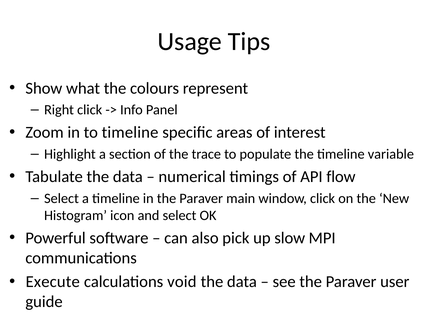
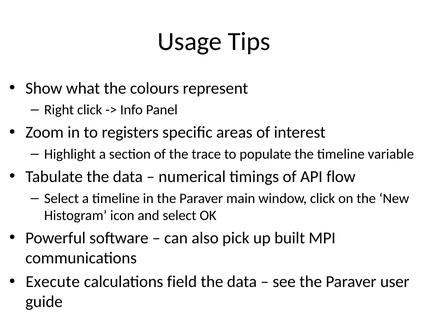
to timeline: timeline -> registers
slow: slow -> built
void: void -> field
